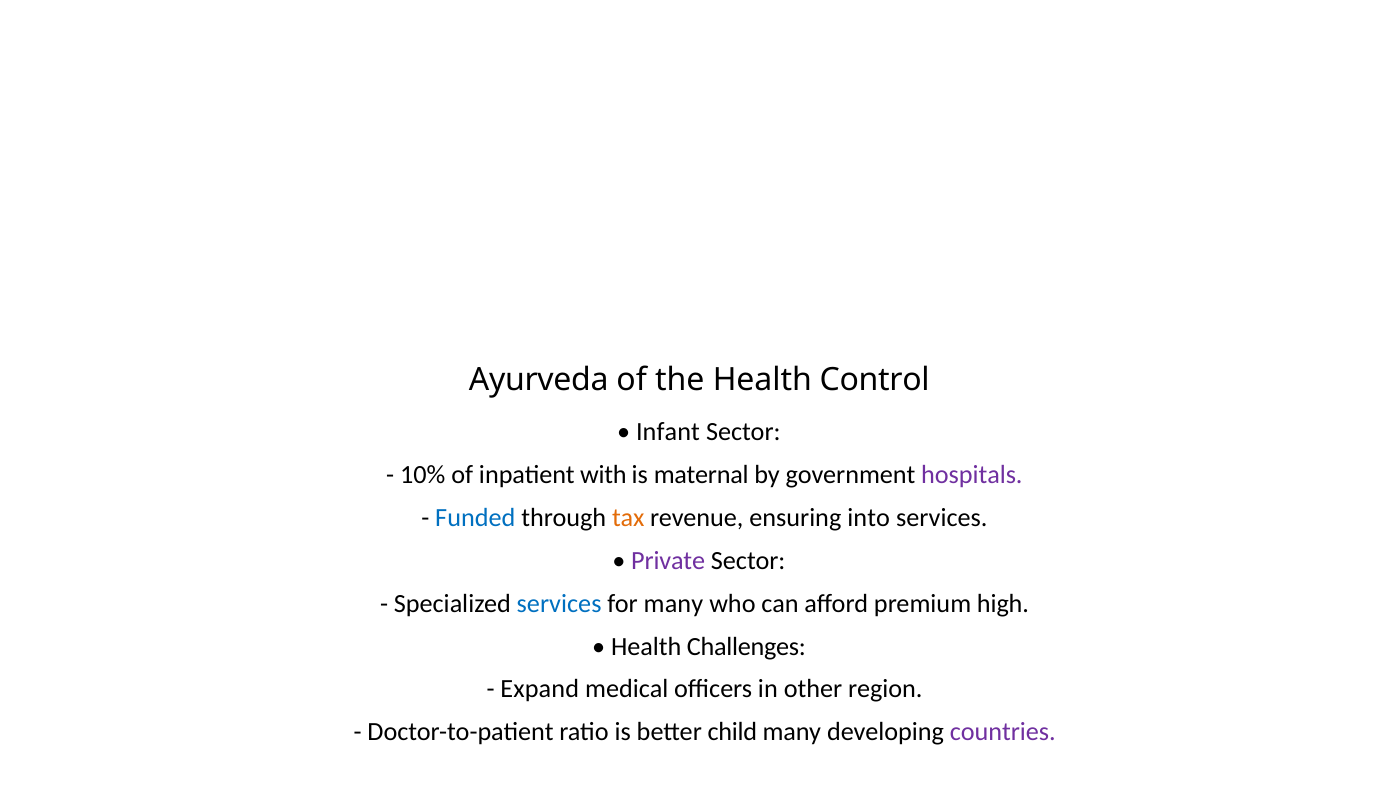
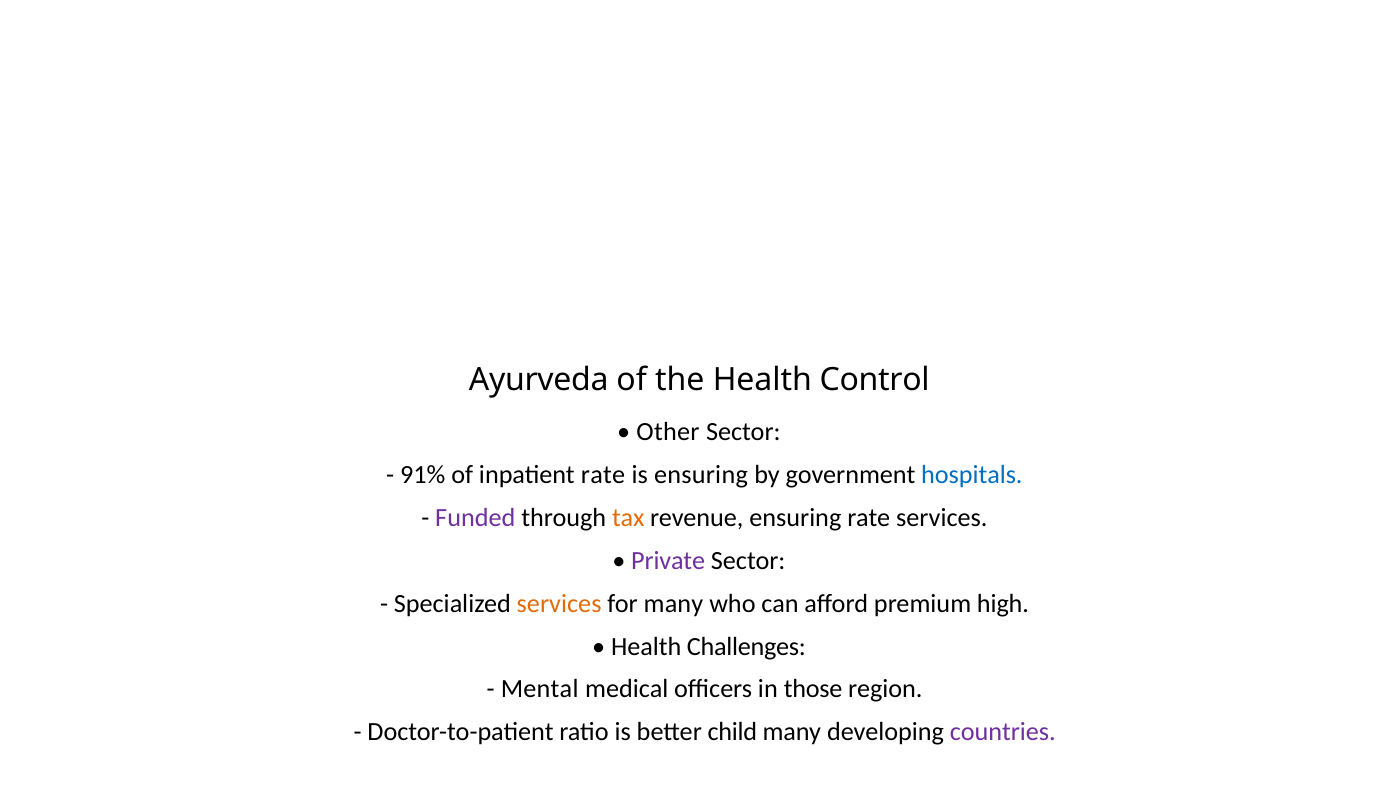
Infant: Infant -> Other
10%: 10% -> 91%
inpatient with: with -> rate
is maternal: maternal -> ensuring
hospitals colour: purple -> blue
Funded colour: blue -> purple
ensuring into: into -> rate
services at (559, 604) colour: blue -> orange
Expand: Expand -> Mental
other: other -> those
